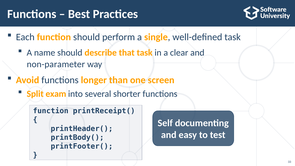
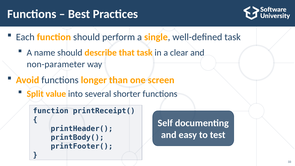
exam: exam -> value
